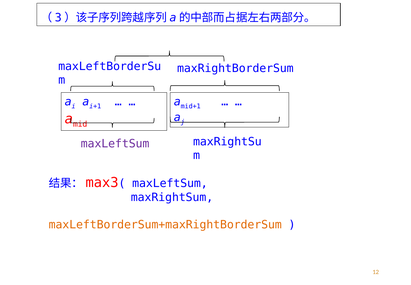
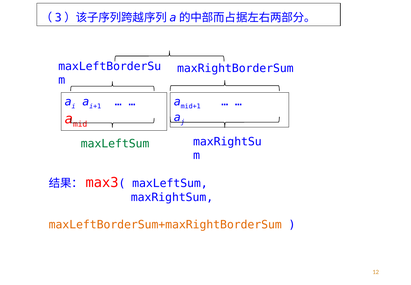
maxLeftSum at (115, 143) colour: purple -> green
